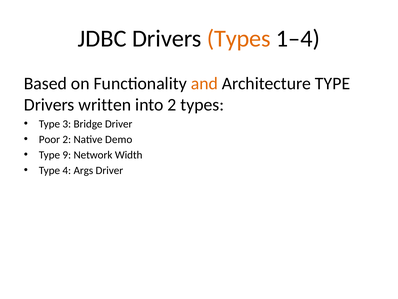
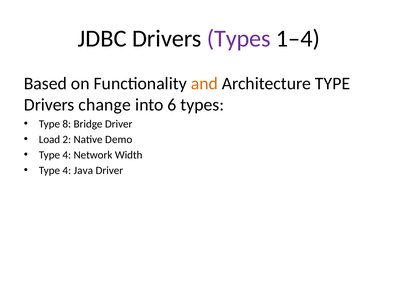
Types at (239, 39) colour: orange -> purple
written: written -> change
into 2: 2 -> 6
3: 3 -> 8
Poor: Poor -> Load
9 at (67, 155): 9 -> 4
Args: Args -> Java
